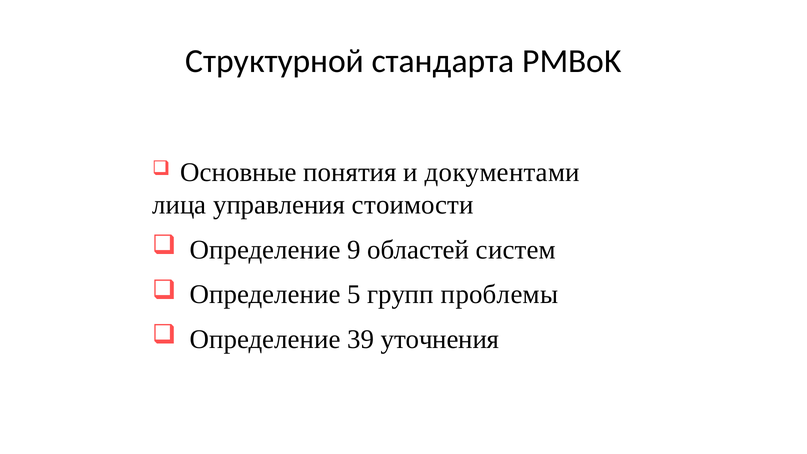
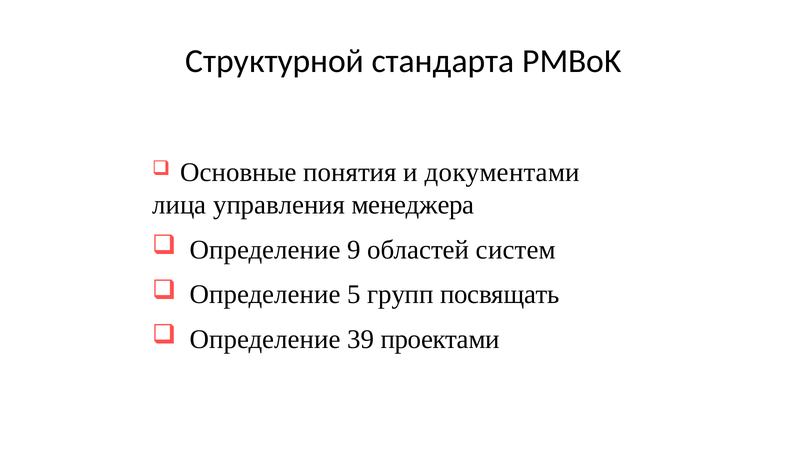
стоимости: стоимости -> менеджера
проблемы: проблемы -> посвящать
уточнения: уточнения -> проектами
